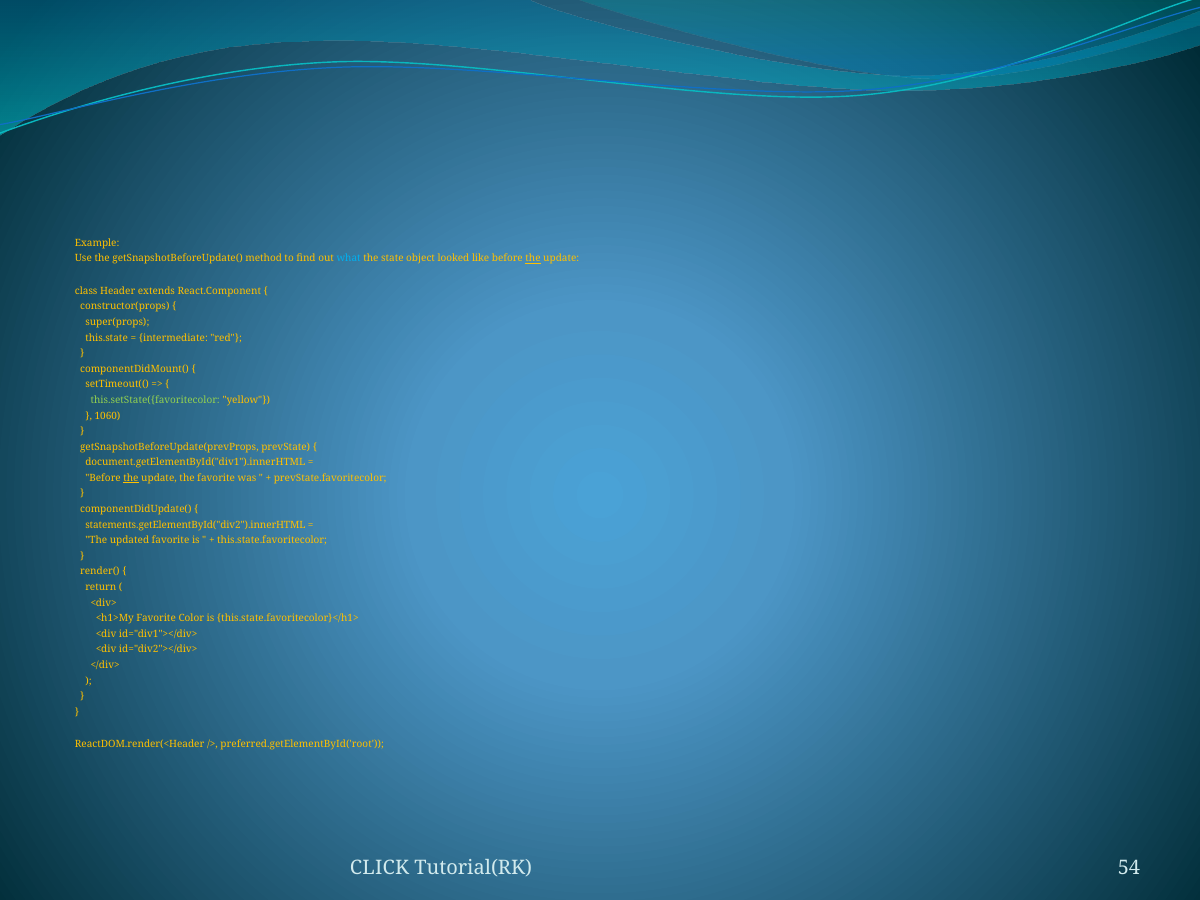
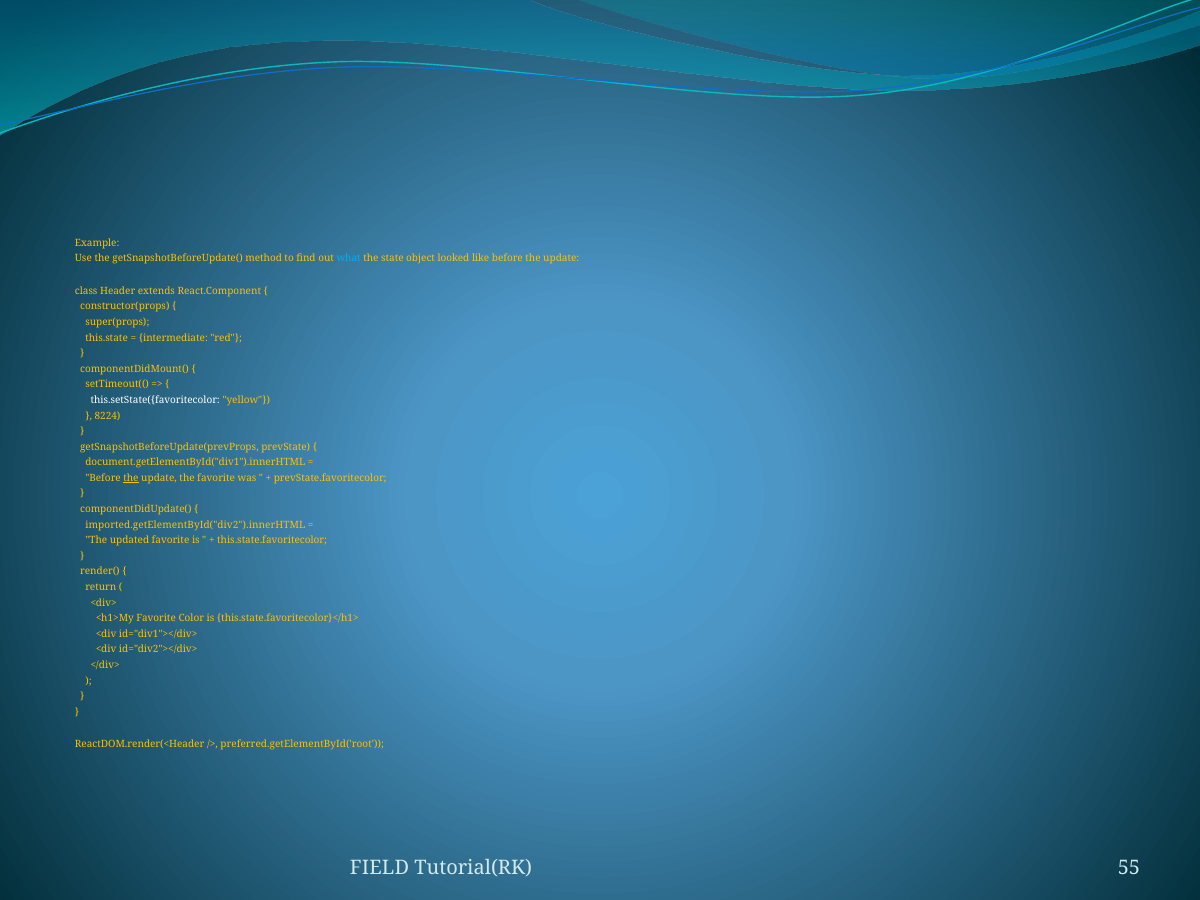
the at (533, 259) underline: present -> none
this.setState({favoritecolor colour: light green -> white
1060: 1060 -> 8224
statements.getElementById("div2").innerHTML: statements.getElementById("div2").innerHTML -> imported.getElementById("div2").innerHTML
CLICK: CLICK -> FIELD
54: 54 -> 55
